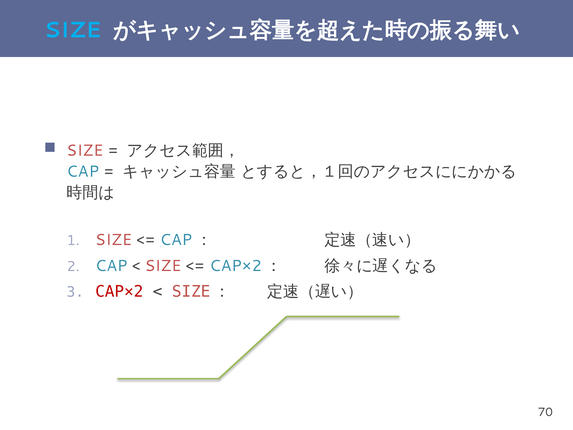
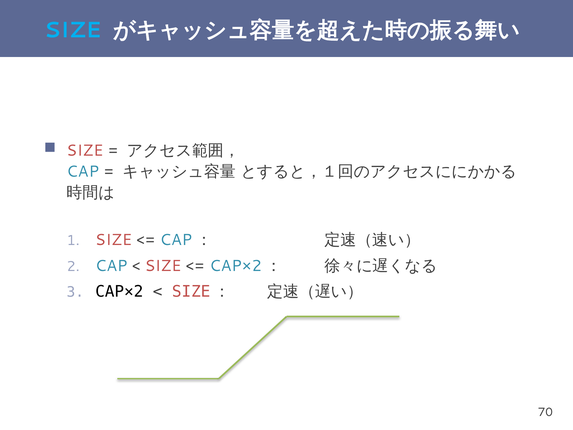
CAP×2 colour: red -> black
